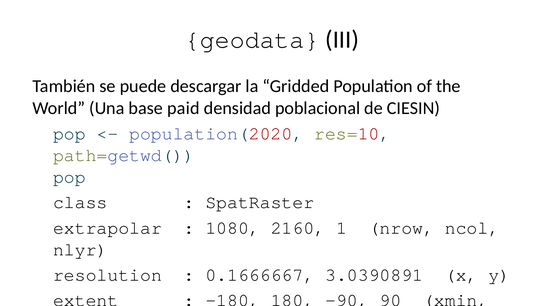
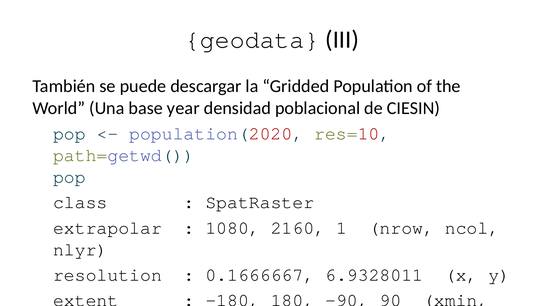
paid: paid -> year
3.0390891: 3.0390891 -> 6.9328011
